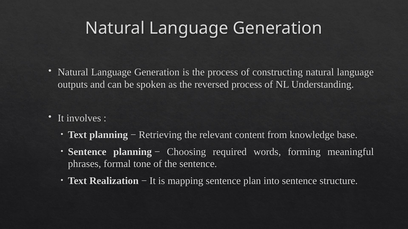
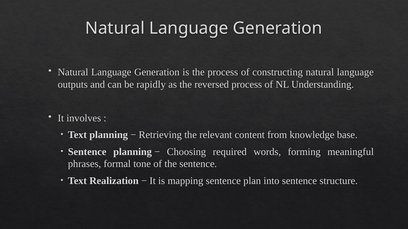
spoken: spoken -> rapidly
